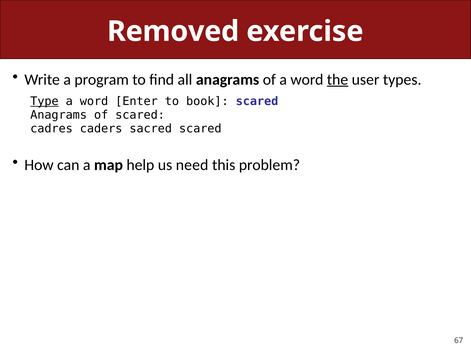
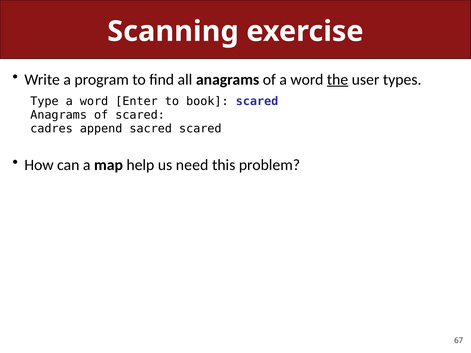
Removed: Removed -> Scanning
Type underline: present -> none
caders: caders -> append
